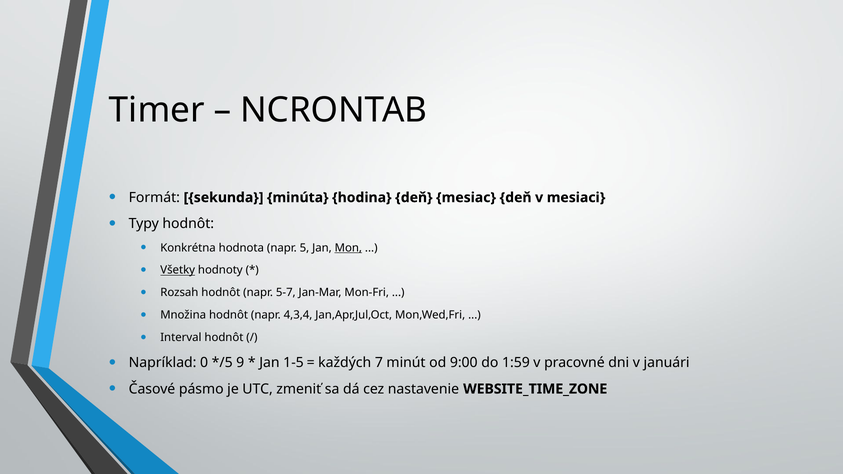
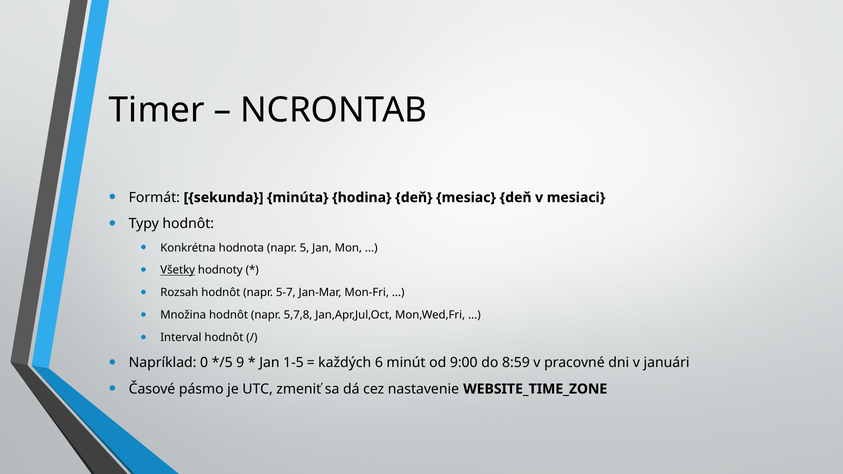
Mon underline: present -> none
4,3,4: 4,3,4 -> 5,7,8
7: 7 -> 6
1:59: 1:59 -> 8:59
